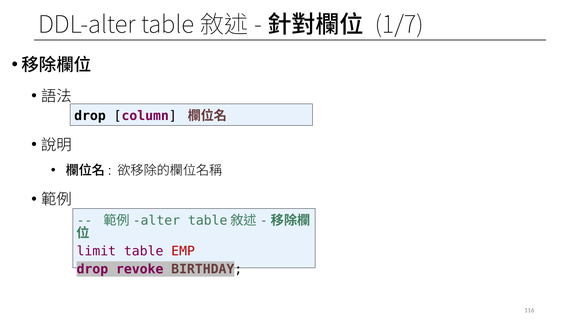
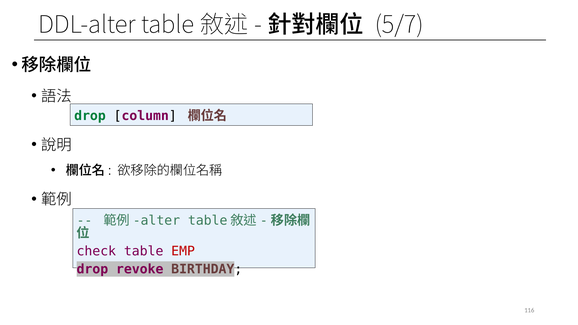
1/7: 1/7 -> 5/7
drop at (90, 116) colour: black -> green
limit: limit -> check
